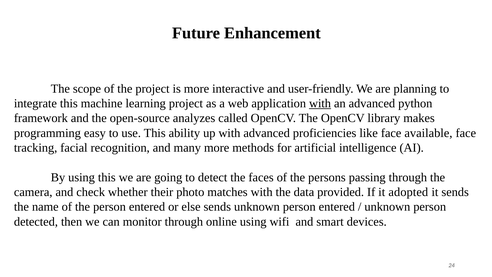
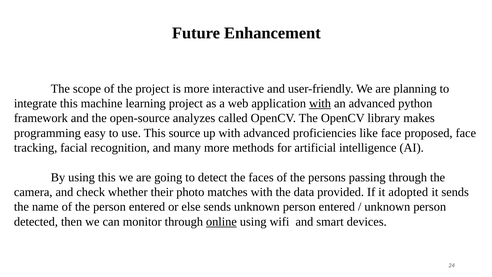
ability: ability -> source
available: available -> proposed
online underline: none -> present
